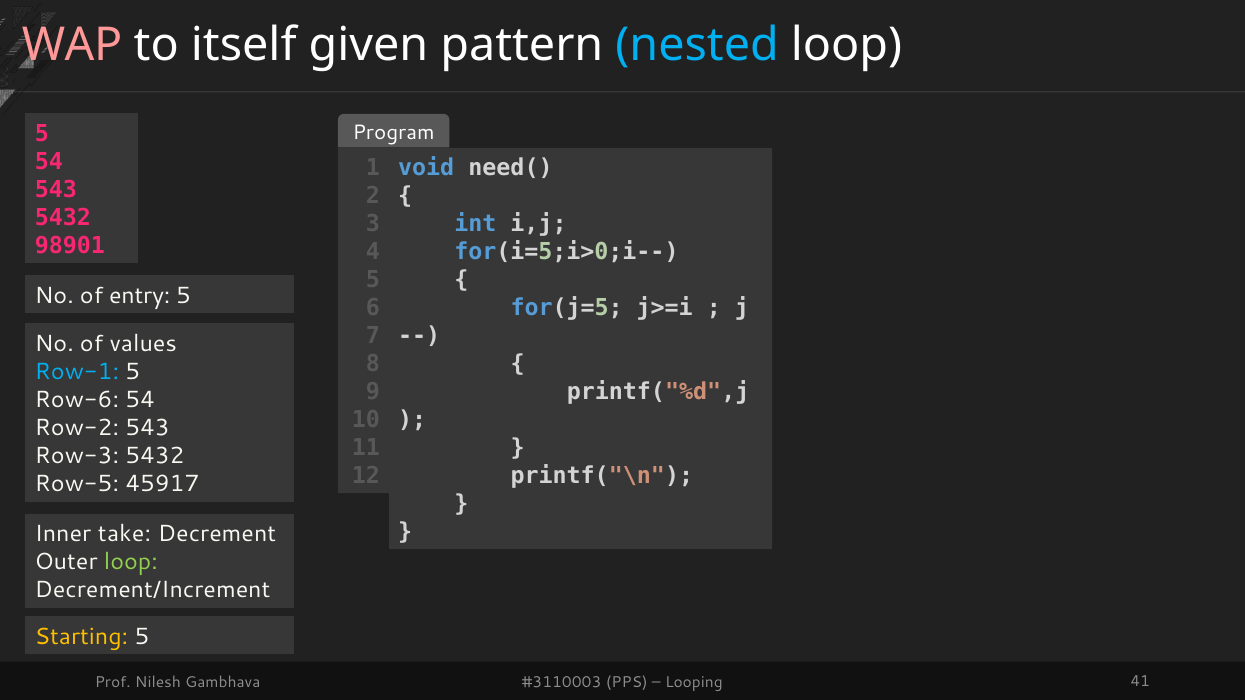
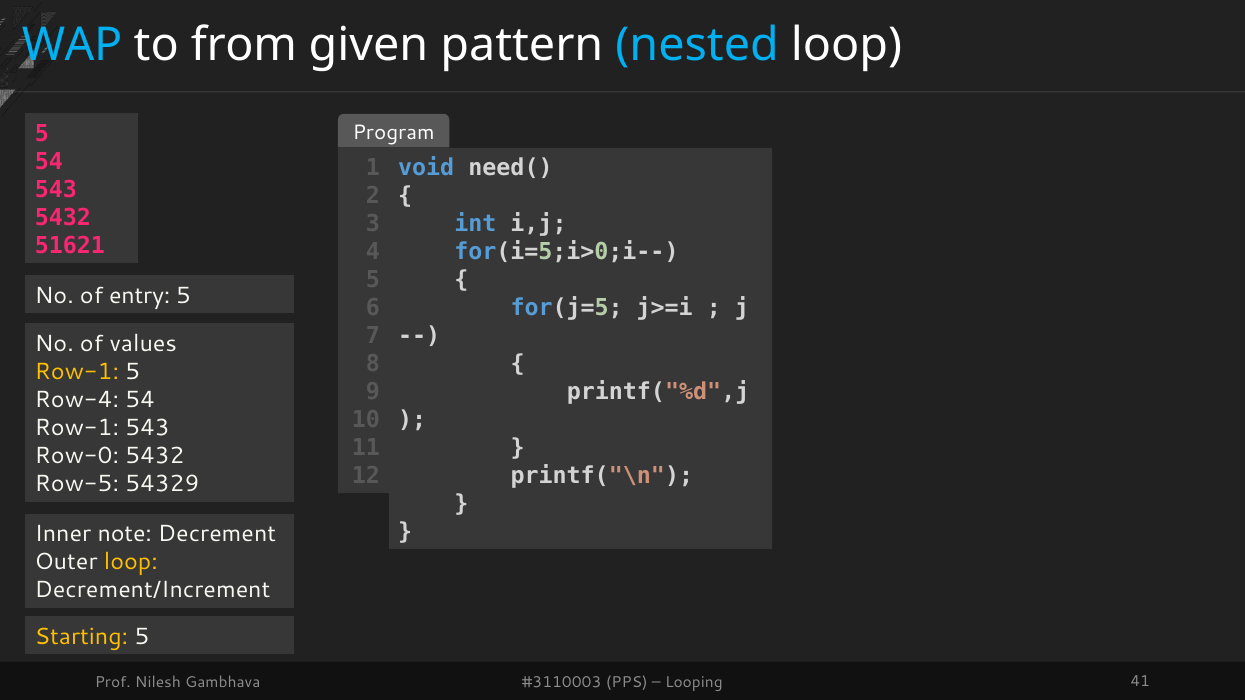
WAP colour: pink -> light blue
itself: itself -> from
98901: 98901 -> 51621
Row-1 at (77, 372) colour: light blue -> yellow
Row-6: Row-6 -> Row-4
Row-2 at (77, 428): Row-2 -> Row-1
Row-3: Row-3 -> Row-0
45917: 45917 -> 54329
take: take -> note
loop at (131, 563) colour: light green -> yellow
